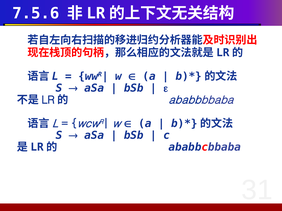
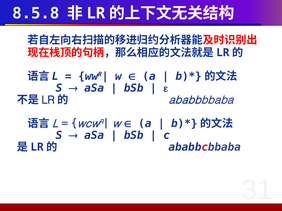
7.5.6: 7.5.6 -> 8.5.8
